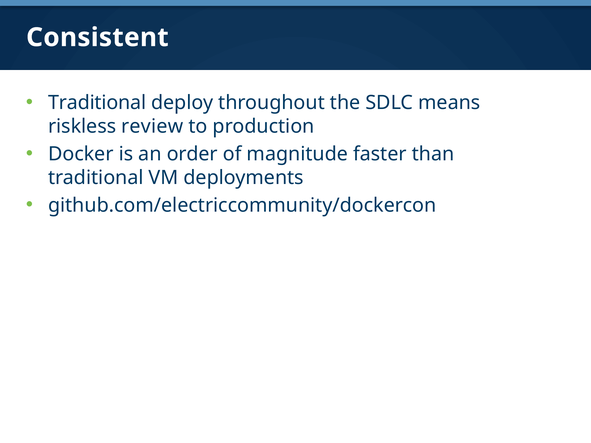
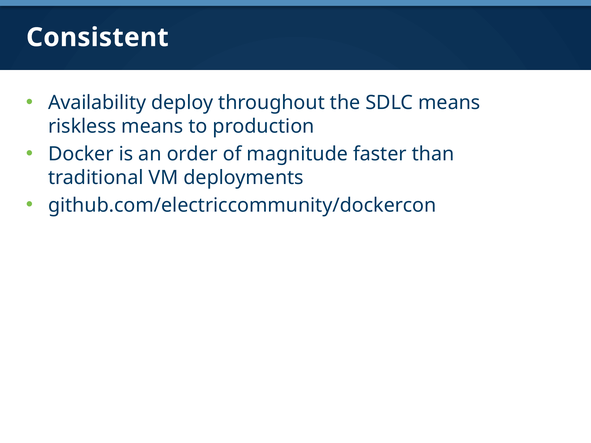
Traditional at (97, 103): Traditional -> Availability
riskless review: review -> means
